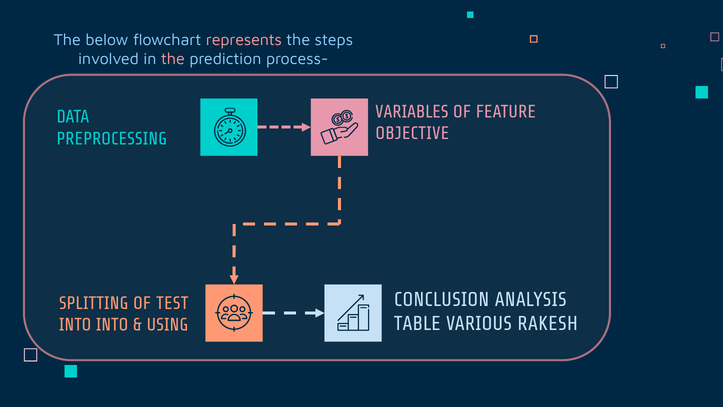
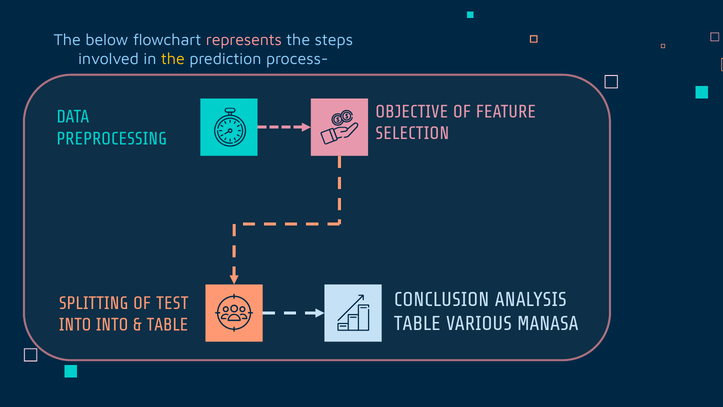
the at (173, 59) colour: pink -> yellow
VARIABLES: VARIABLES -> OBJECTIVE
OBJECTIVE: OBJECTIVE -> SELECTION
RAKESH: RAKESH -> MANASA
USING at (167, 325): USING -> TABLE
